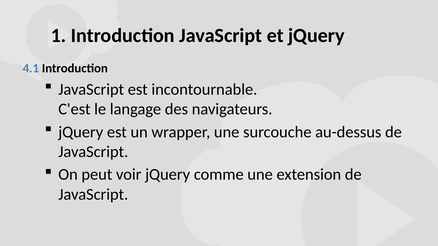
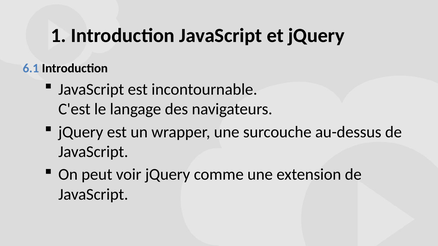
4.1: 4.1 -> 6.1
